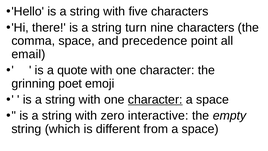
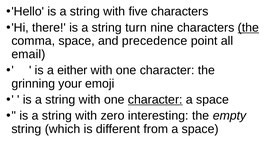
the at (248, 28) underline: none -> present
quote: quote -> either
poet: poet -> your
interactive: interactive -> interesting
